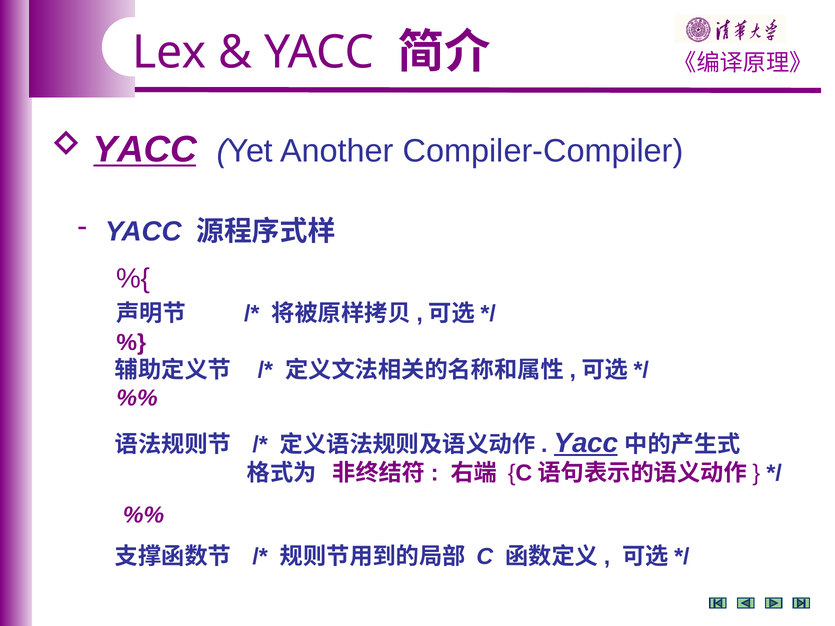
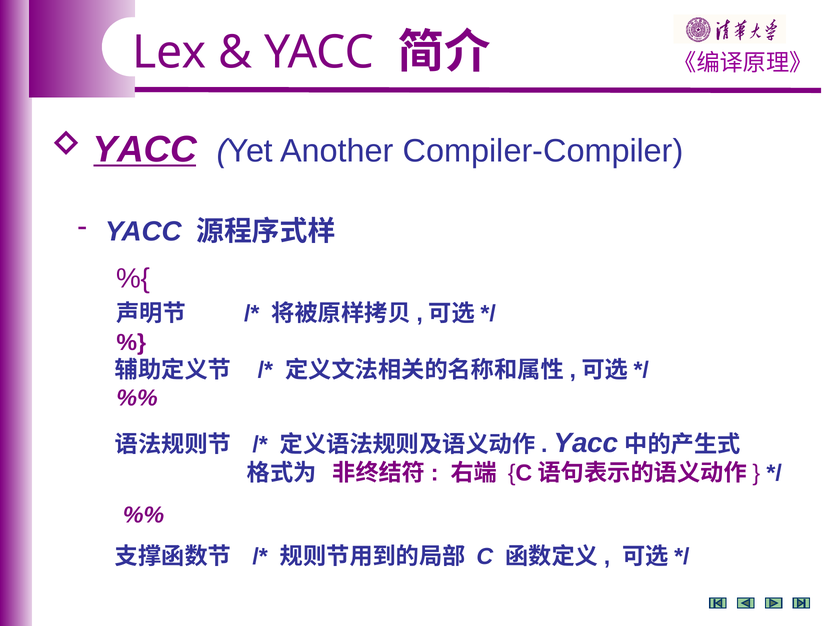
Yacc at (586, 443) underline: present -> none
